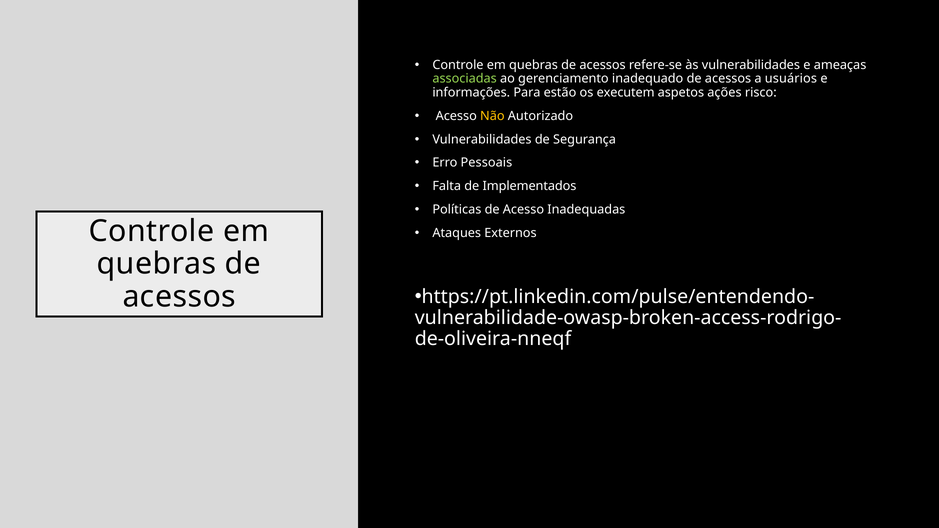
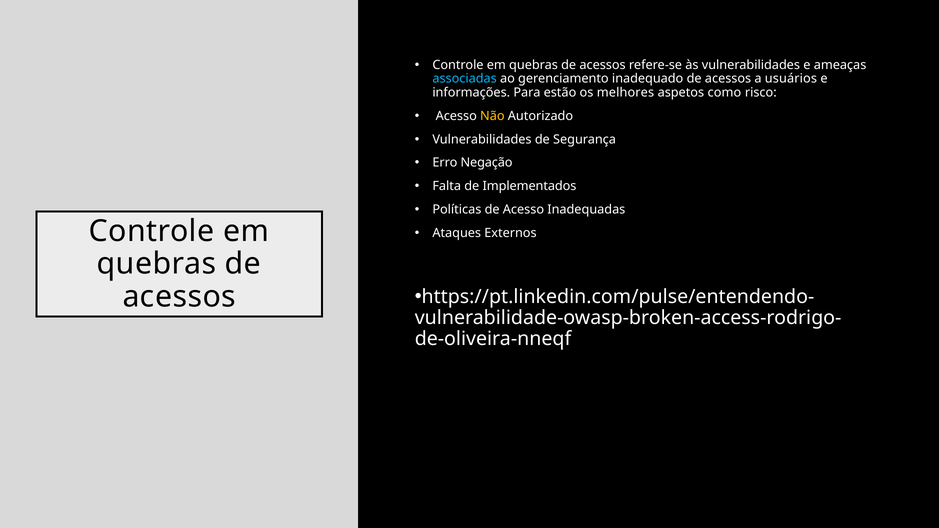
associadas colour: light green -> light blue
executem: executem -> melhores
ações: ações -> como
Pessoais: Pessoais -> Negação
